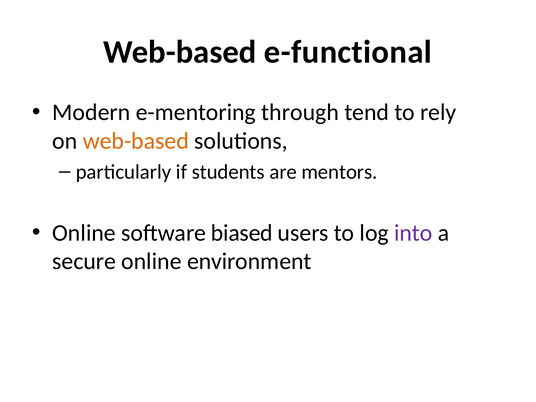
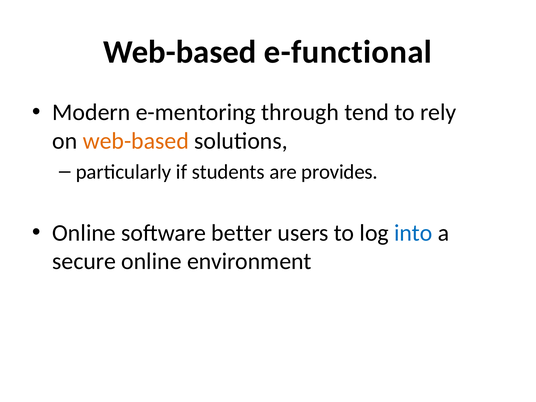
mentors: mentors -> provides
biased: biased -> better
into colour: purple -> blue
